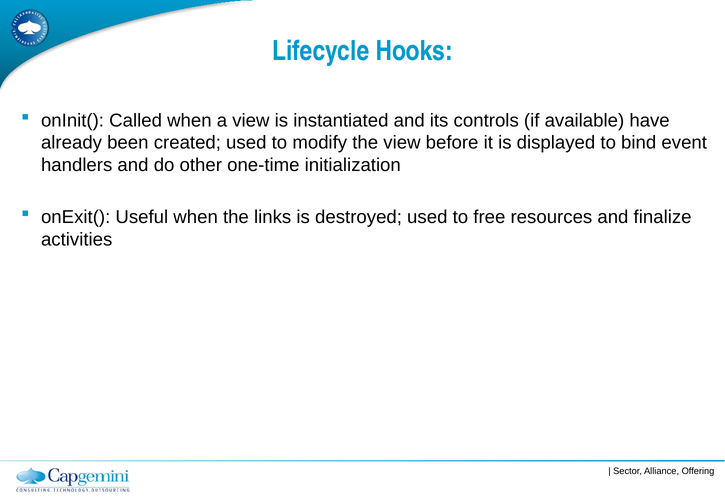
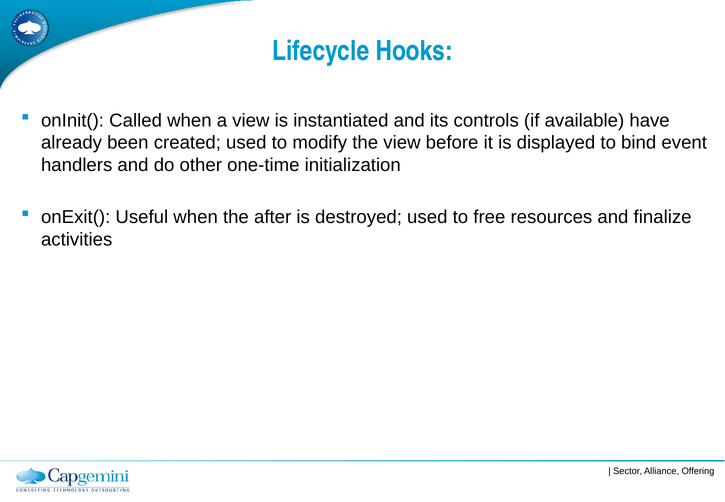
links: links -> after
